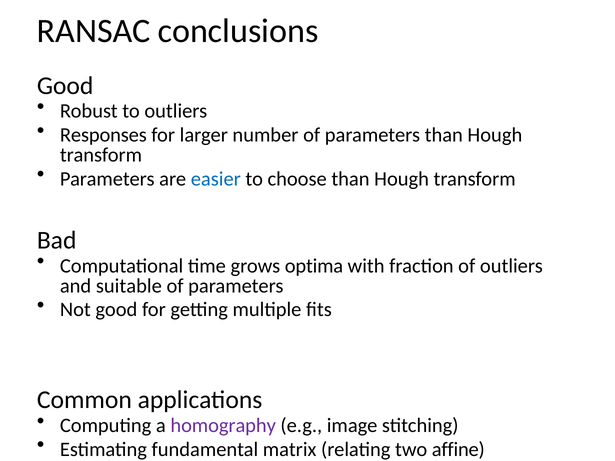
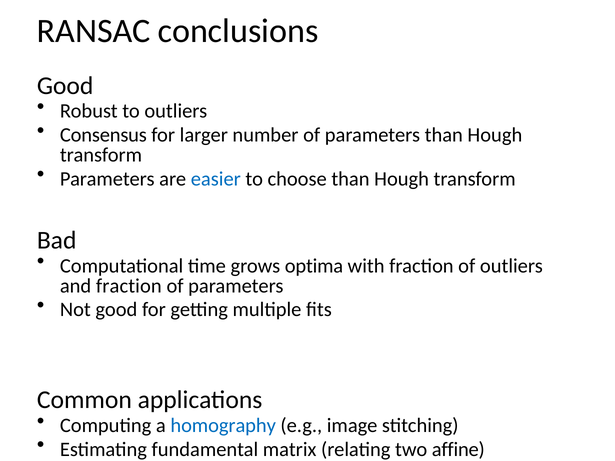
Responses: Responses -> Consensus
and suitable: suitable -> fraction
homography colour: purple -> blue
